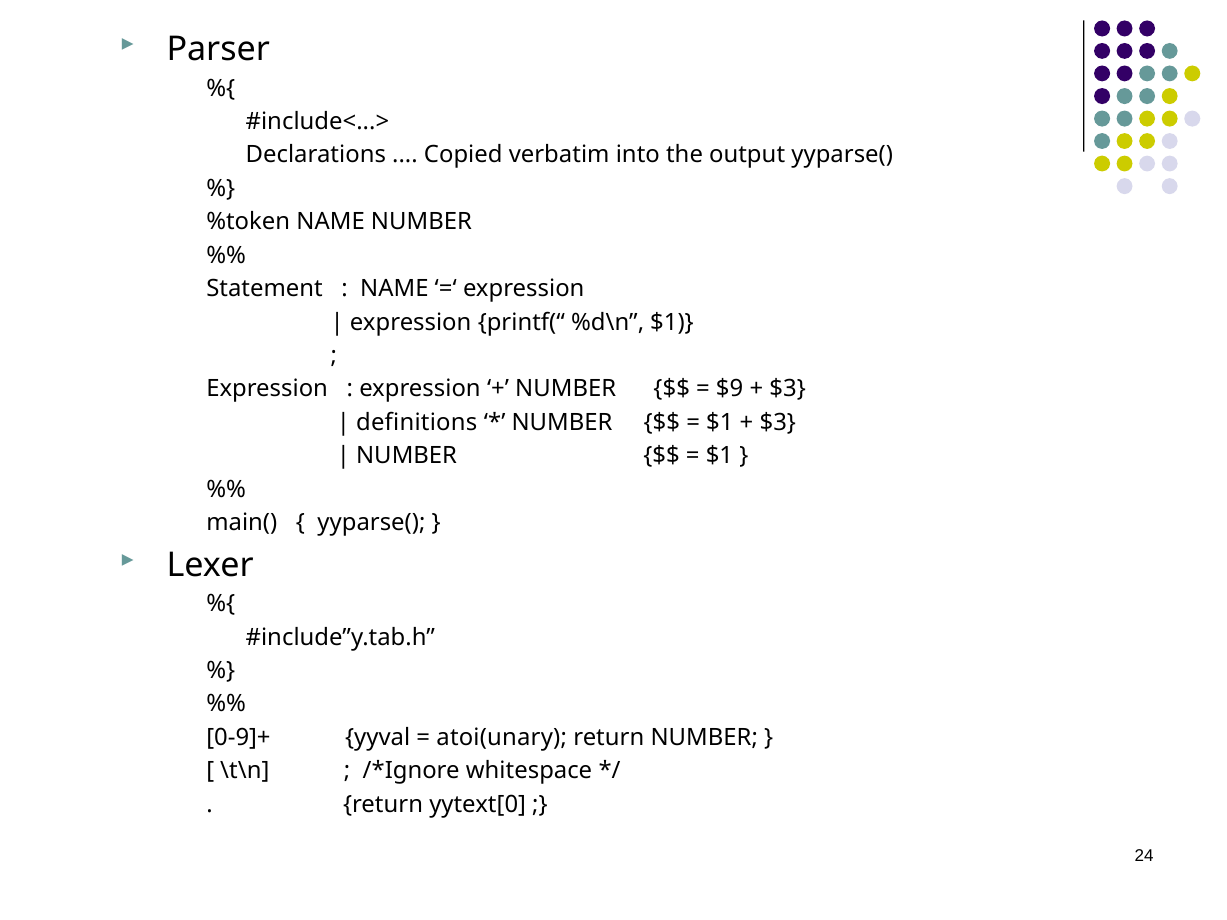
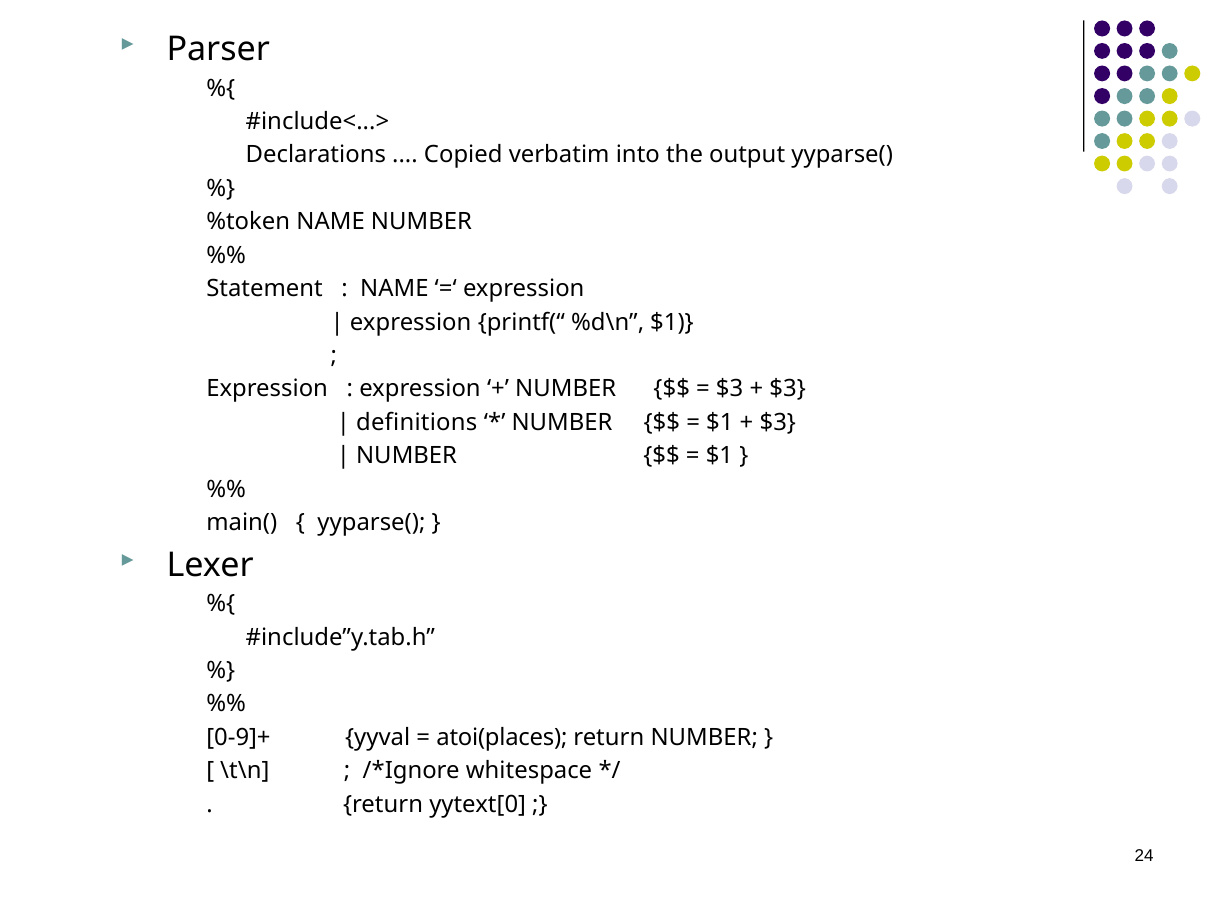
$9 at (730, 389): $9 -> $3
atoi(unary: atoi(unary -> atoi(places
